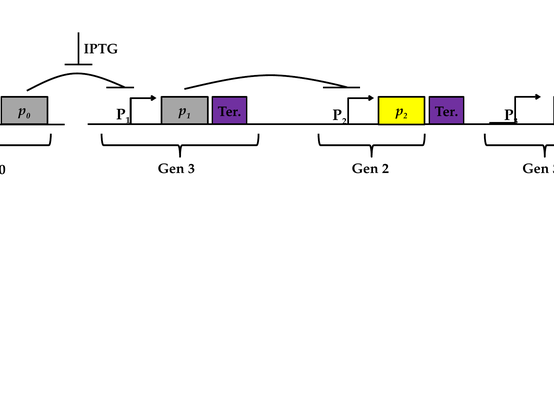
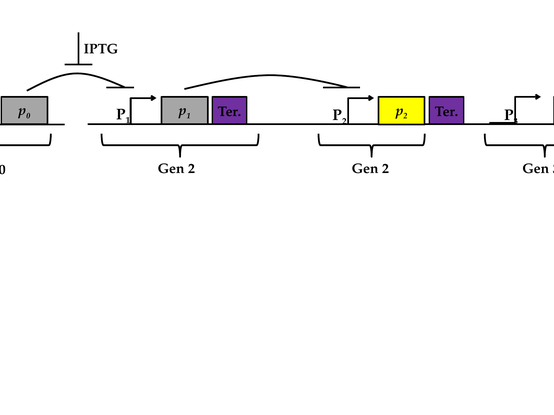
3 at (192, 169): 3 -> 2
